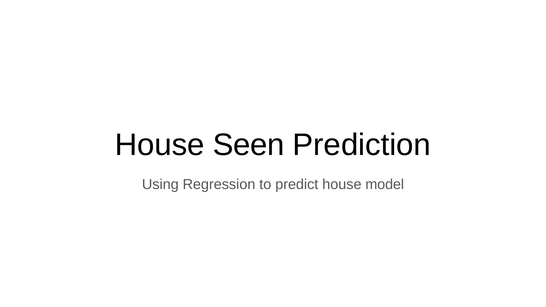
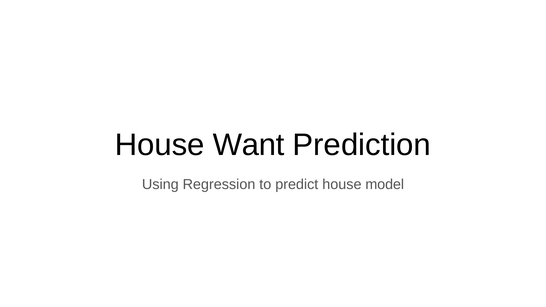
Seen: Seen -> Want
